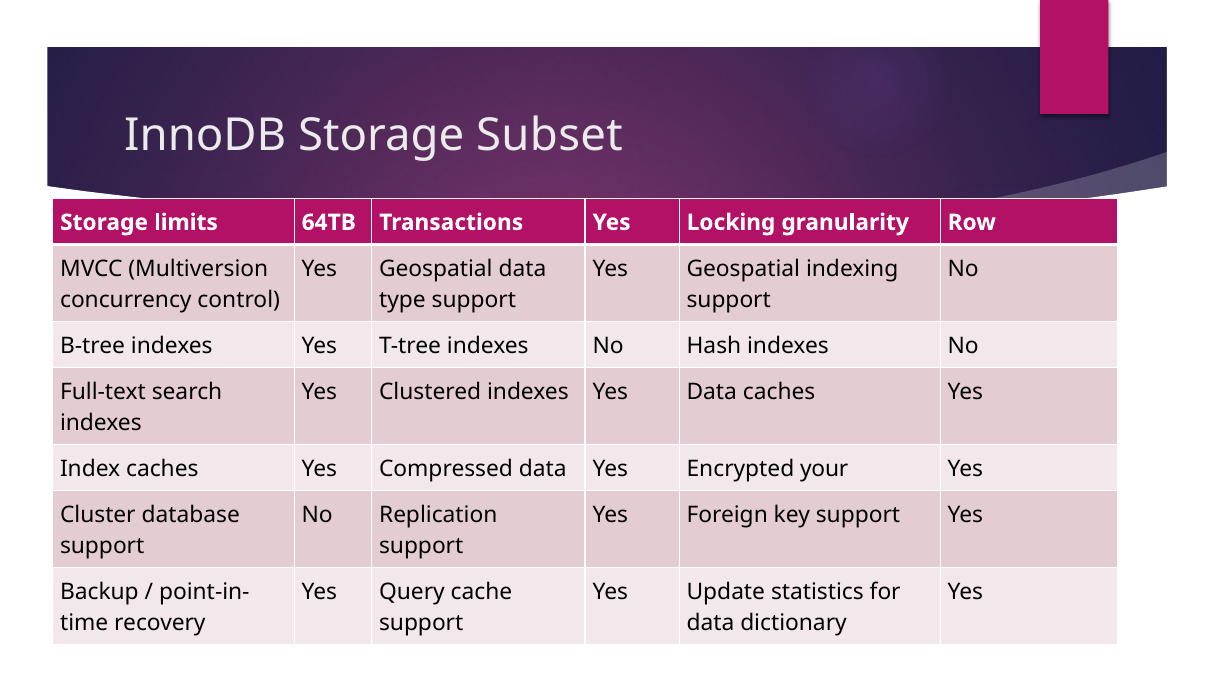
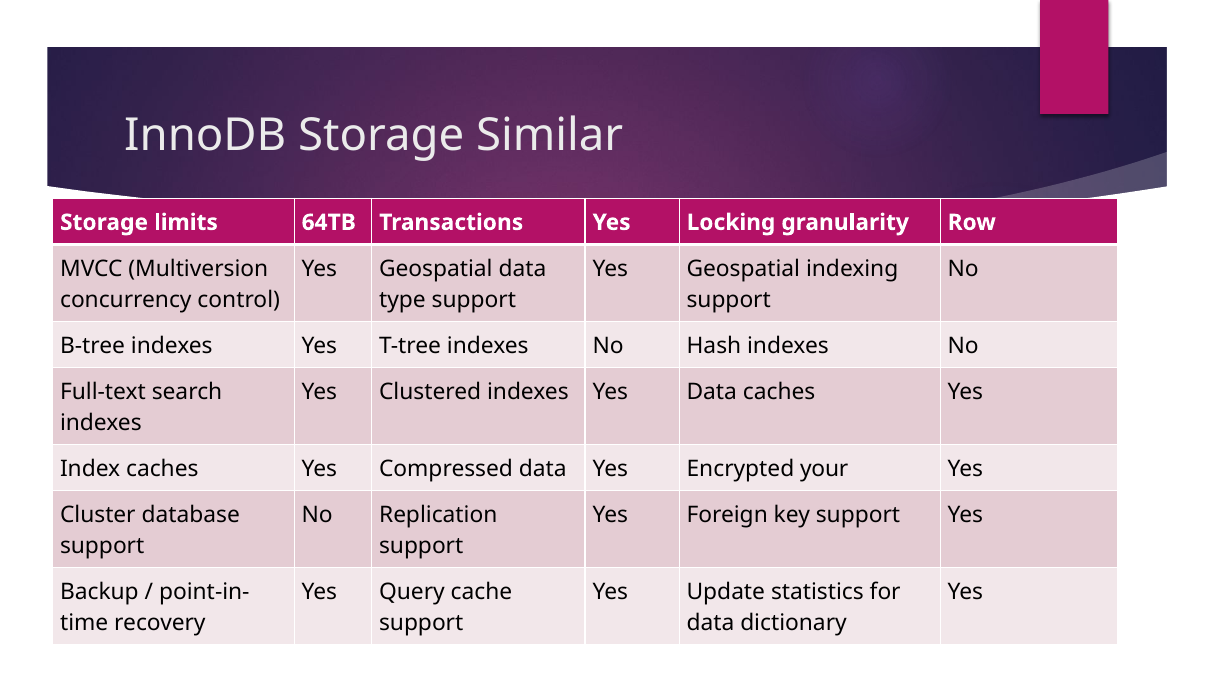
Subset: Subset -> Similar
